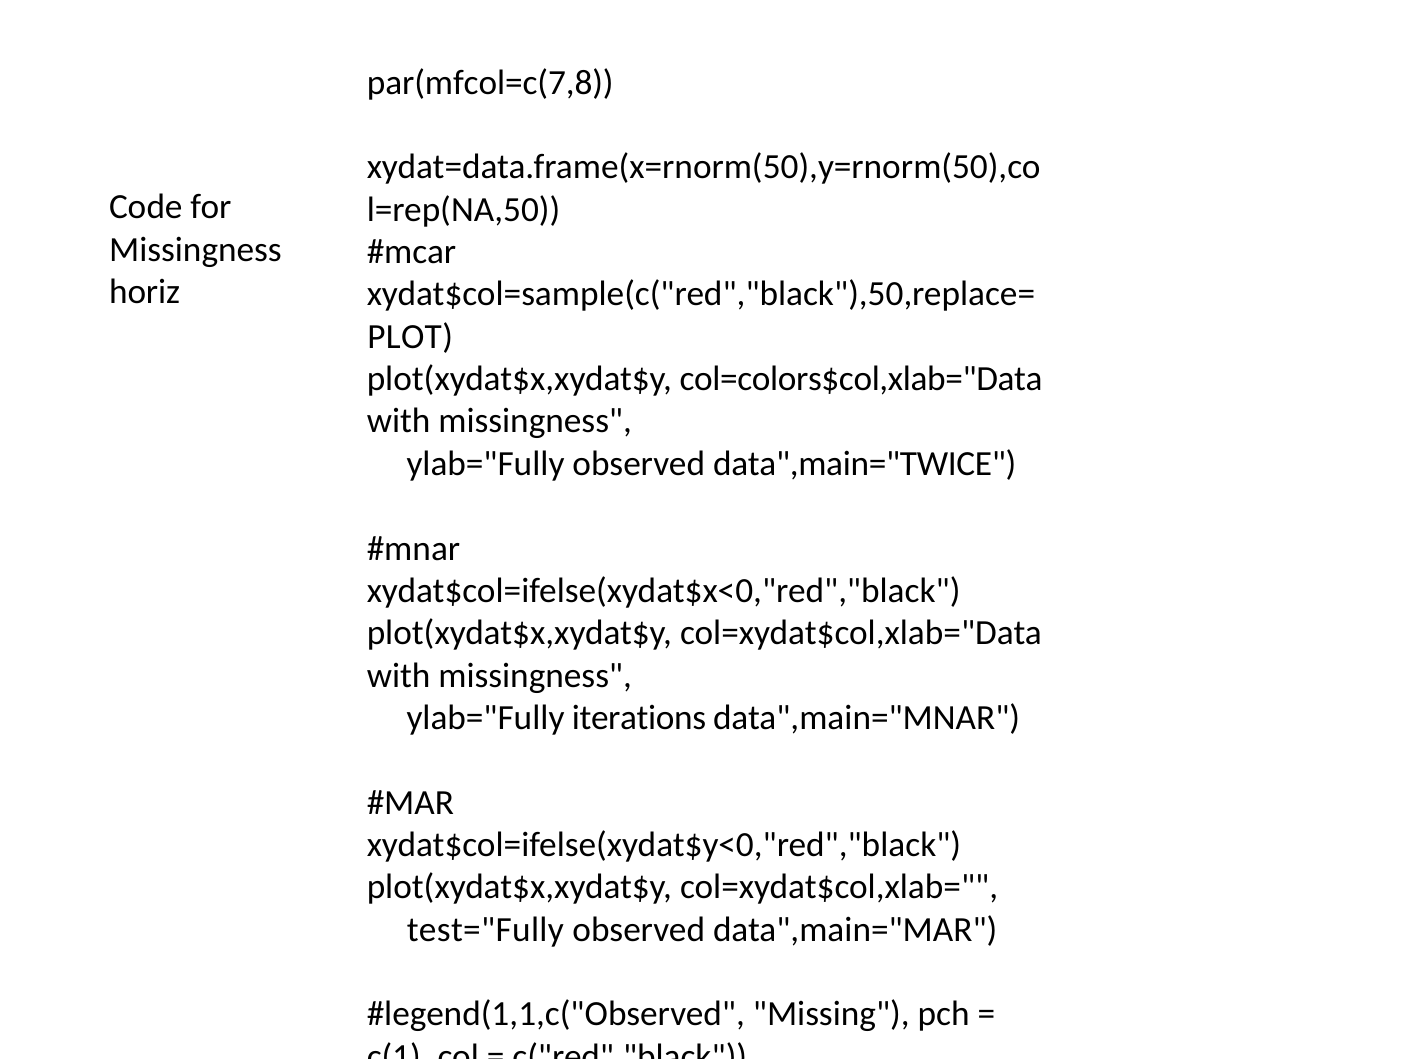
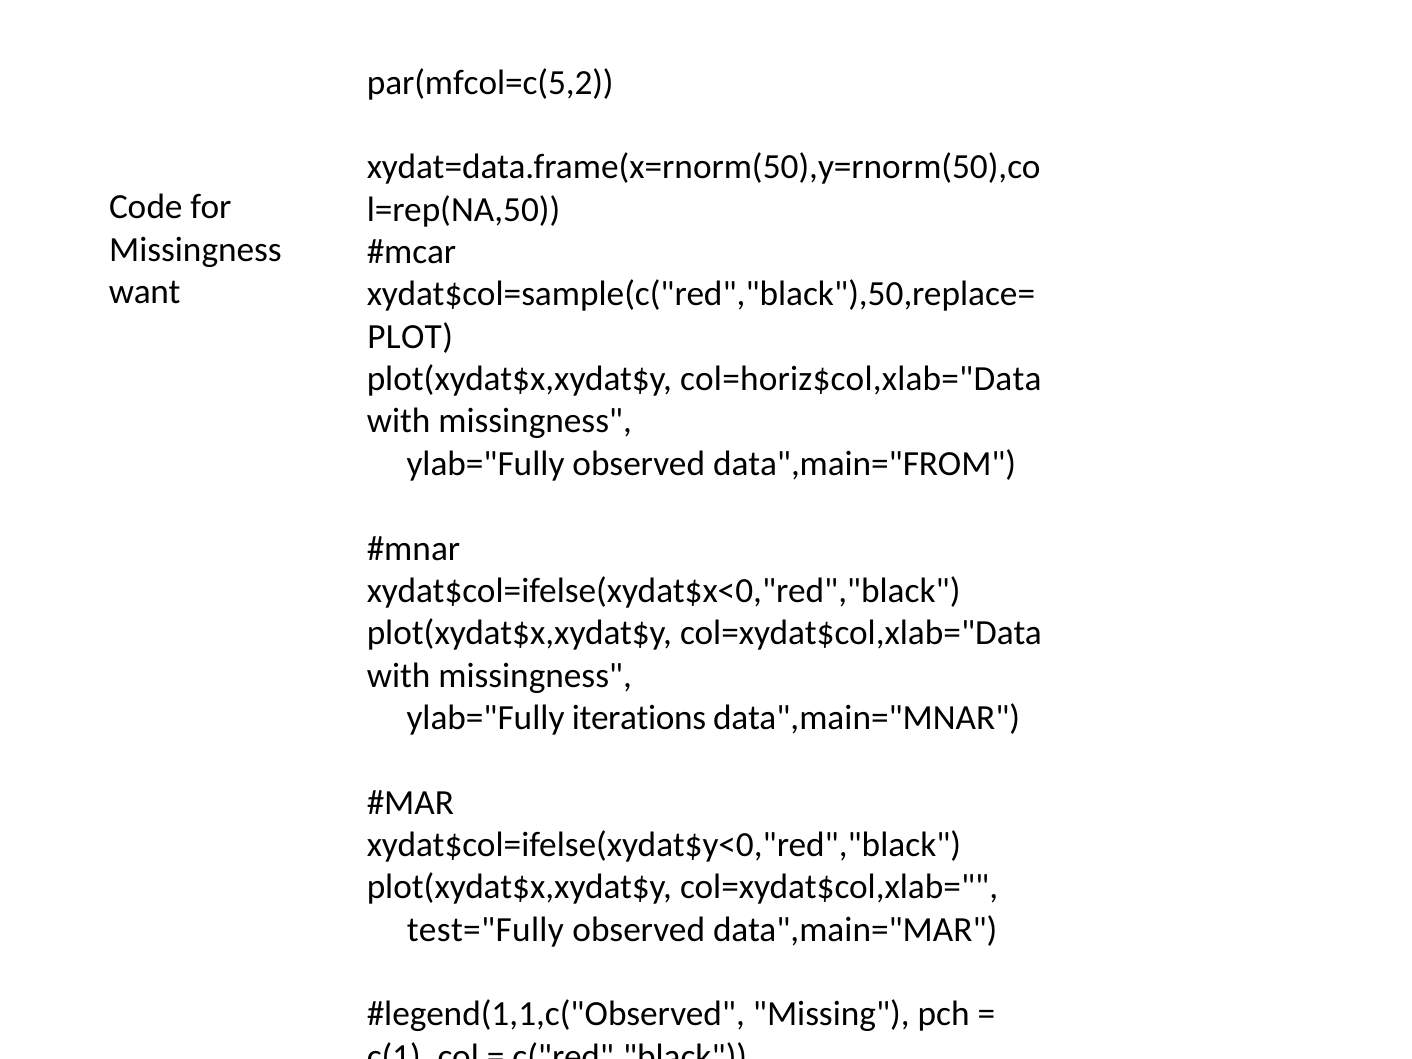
par(mfcol=c(7,8: par(mfcol=c(7,8 -> par(mfcol=c(5,2
horiz at (145, 292): horiz -> want
col=colors$col,xlab="Data: col=colors$col,xlab="Data -> col=horiz$col,xlab="Data
data",main="TWICE: data",main="TWICE -> data",main="FROM
